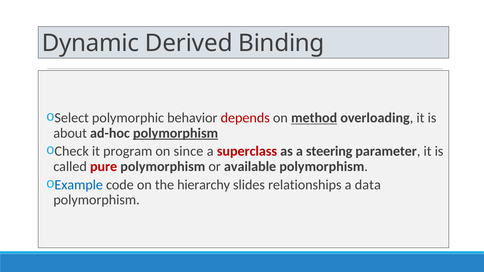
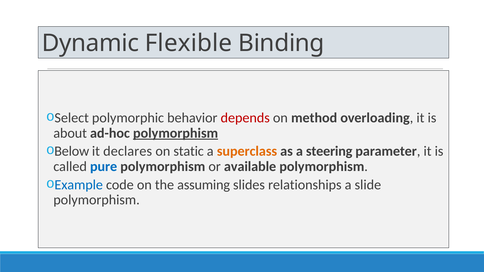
Derived: Derived -> Flexible
method underline: present -> none
Check: Check -> Below
program: program -> declares
since: since -> static
superclass colour: red -> orange
pure colour: red -> blue
hierarchy: hierarchy -> assuming
data: data -> slide
